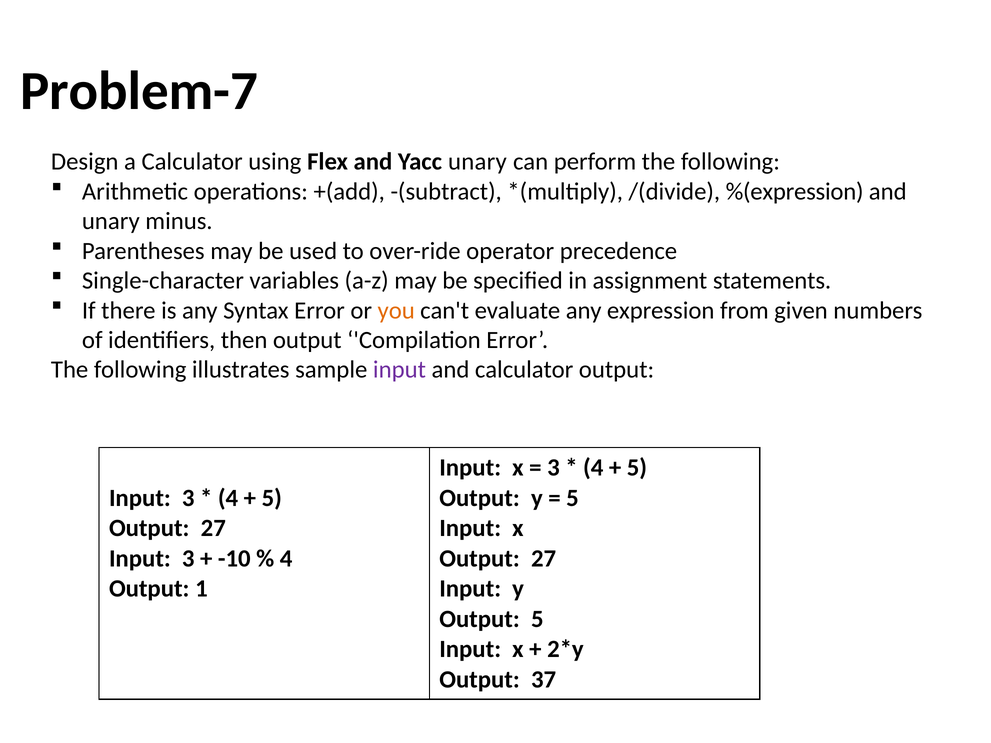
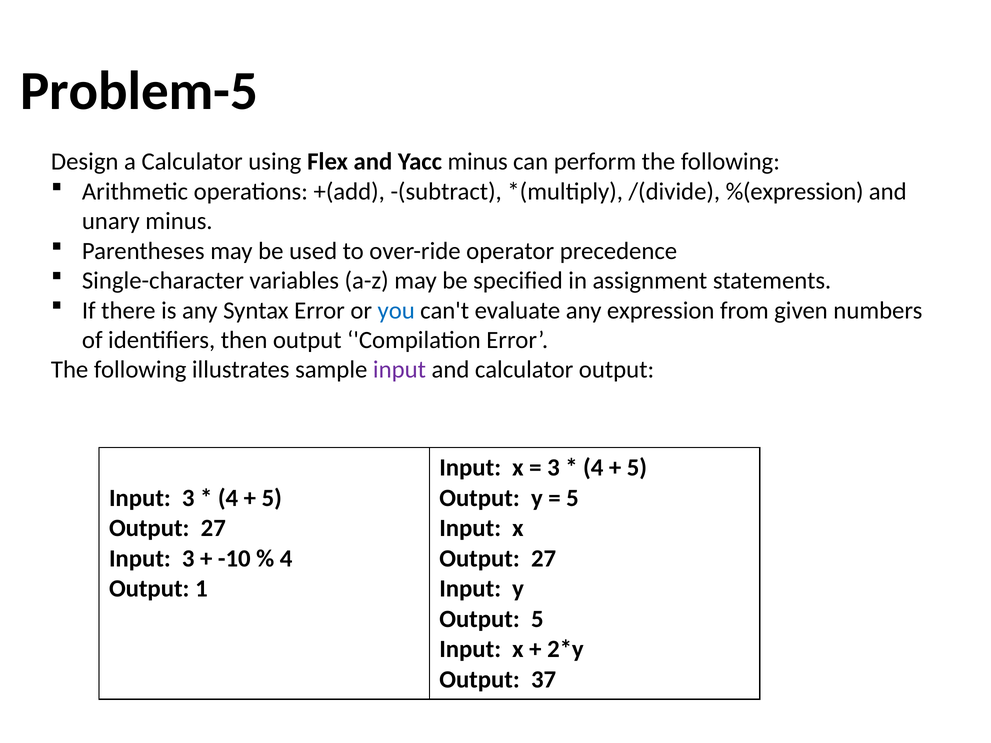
Problem-7: Problem-7 -> Problem-5
Yacc unary: unary -> minus
you colour: orange -> blue
